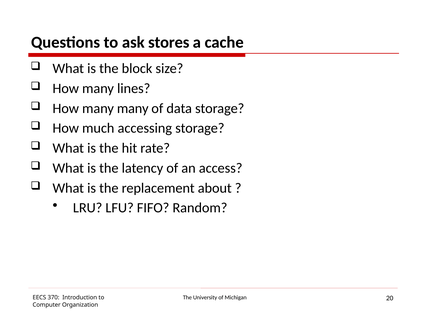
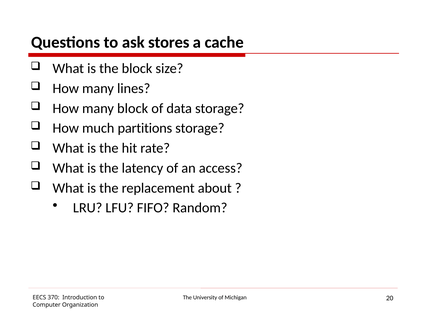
many many: many -> block
accessing: accessing -> partitions
